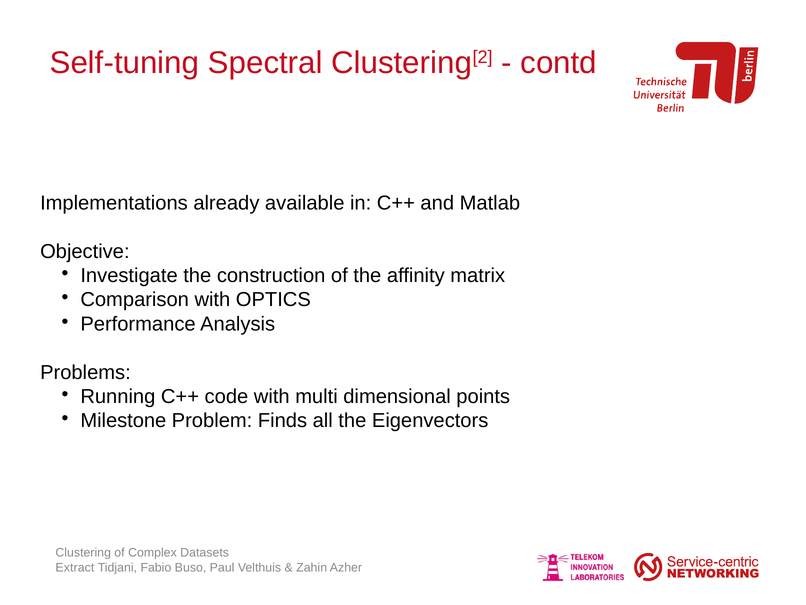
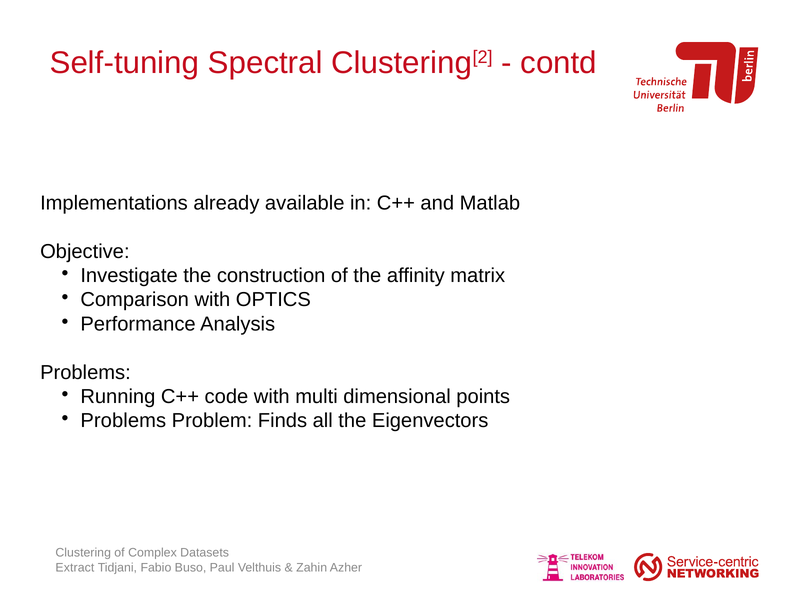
Milestone at (123, 420): Milestone -> Problems
